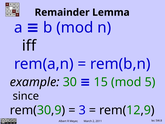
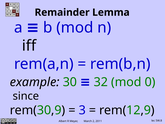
15: 15 -> 32
5: 5 -> 0
